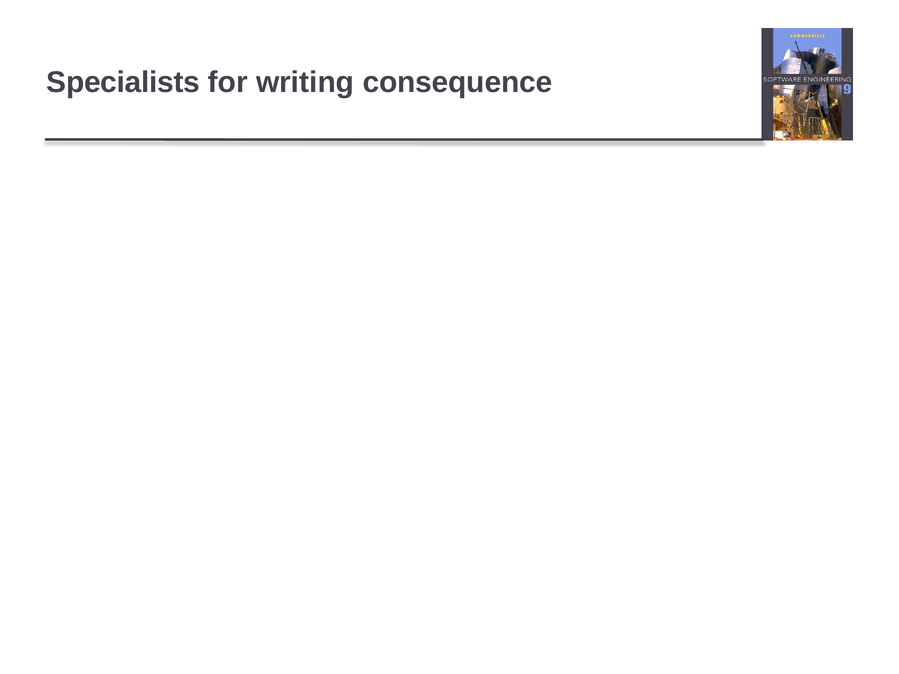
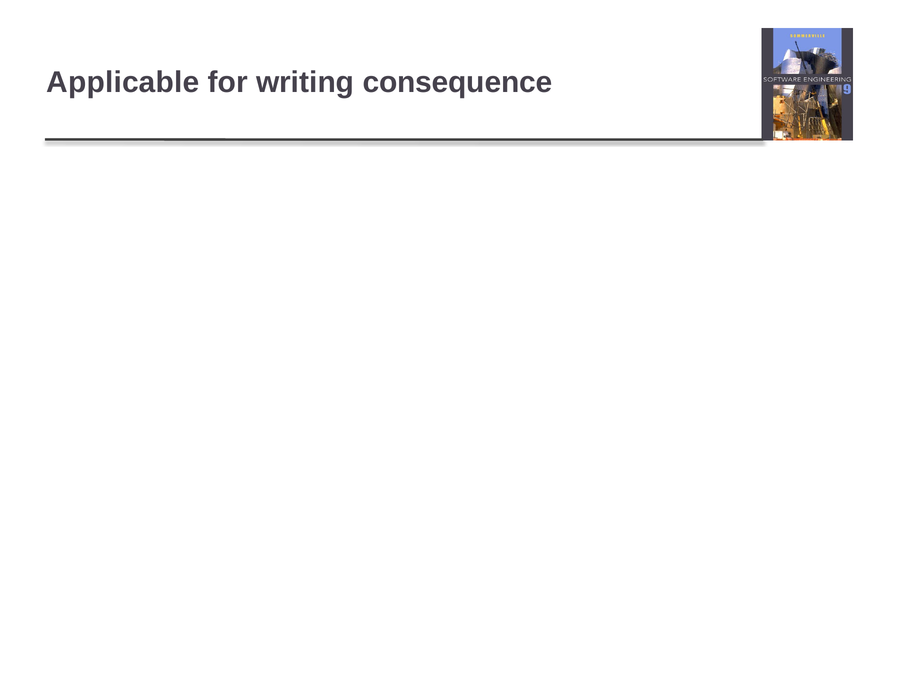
Specialists: Specialists -> Applicable
